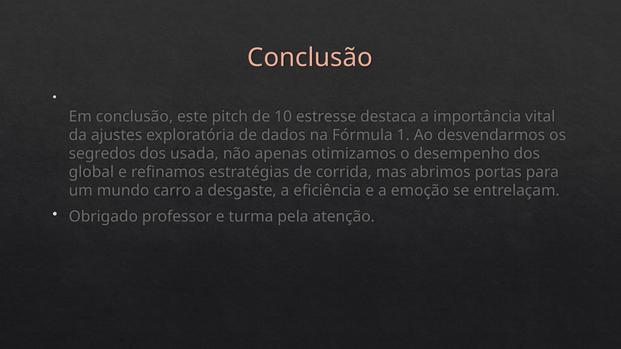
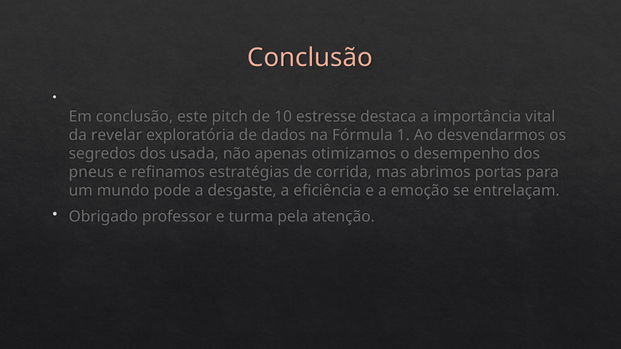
ajustes: ajustes -> revelar
global: global -> pneus
carro: carro -> pode
